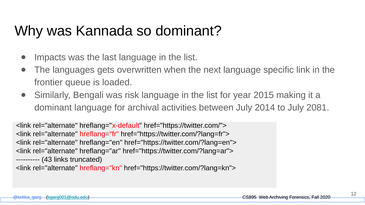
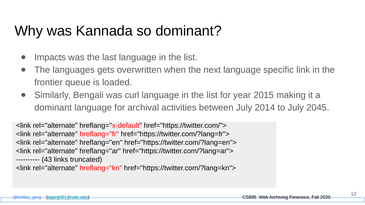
risk: risk -> curl
2081: 2081 -> 2045
